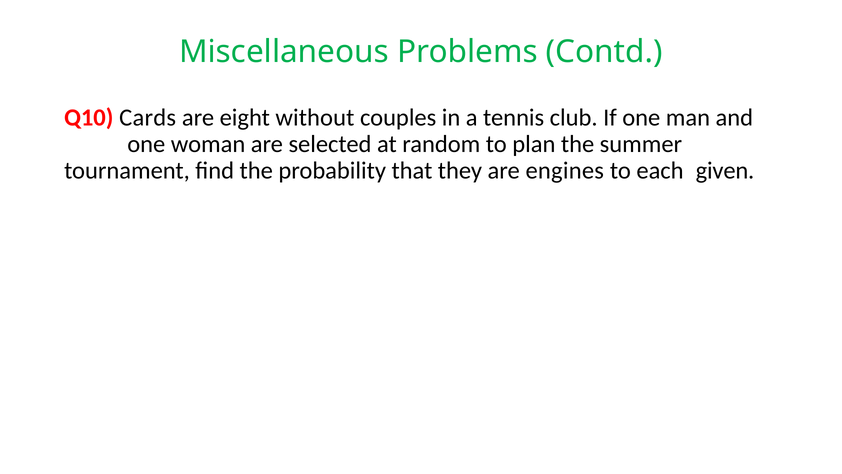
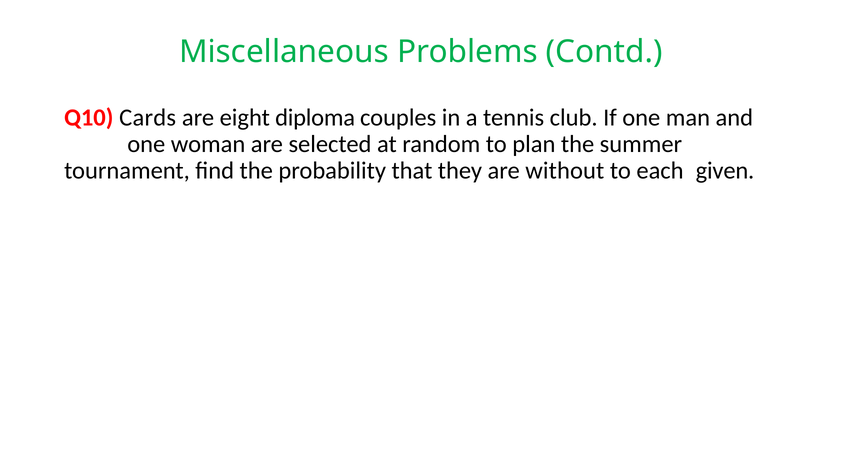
without: without -> diploma
engines: engines -> without
